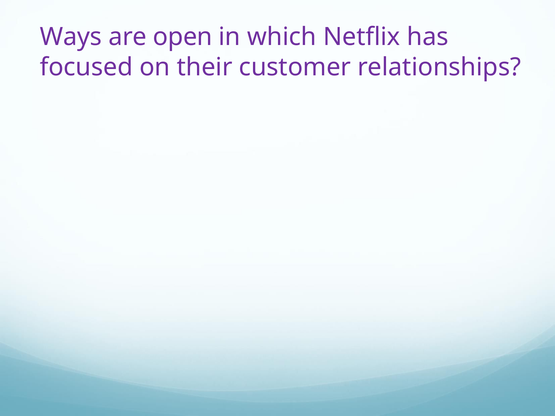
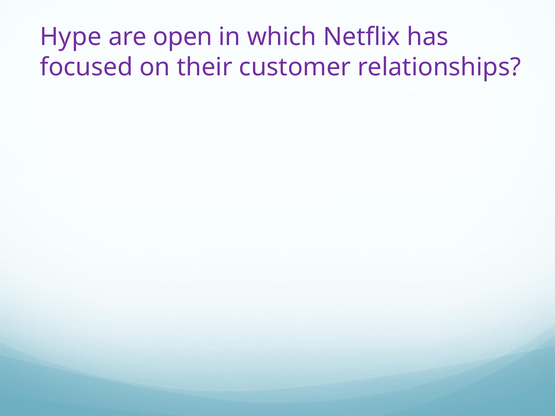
Ways: Ways -> Hype
